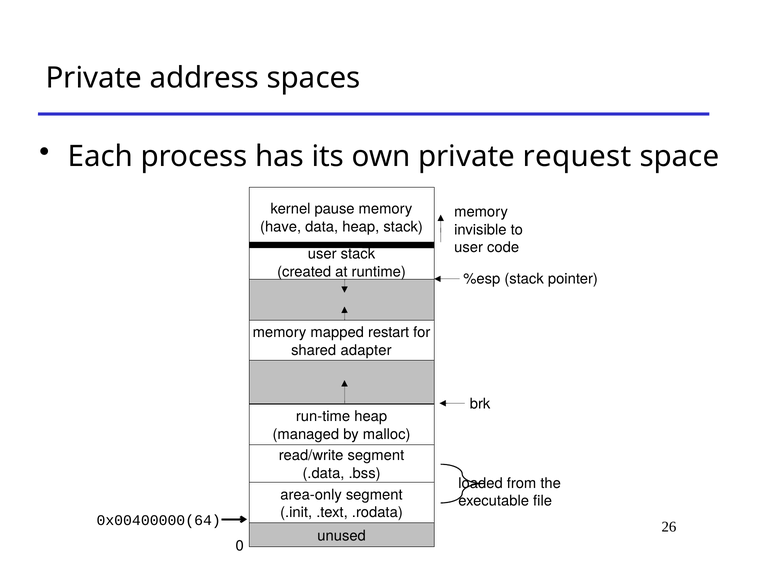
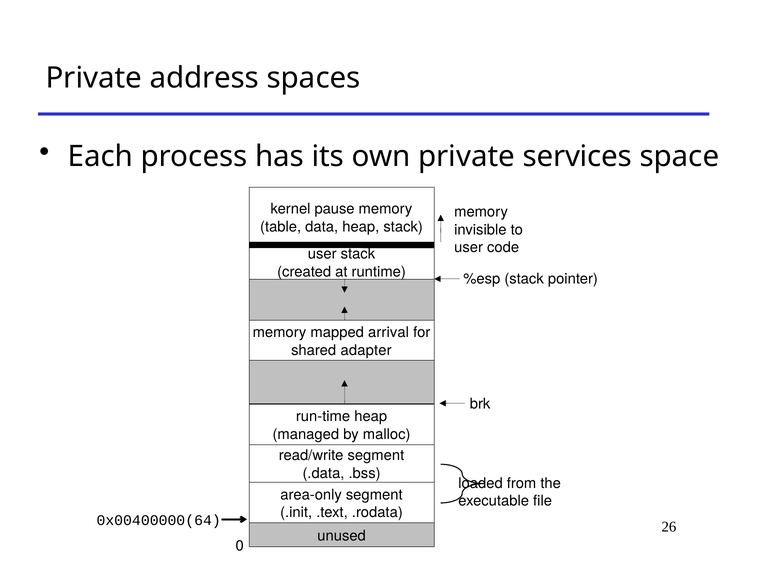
request: request -> services
have: have -> table
restart: restart -> arrival
